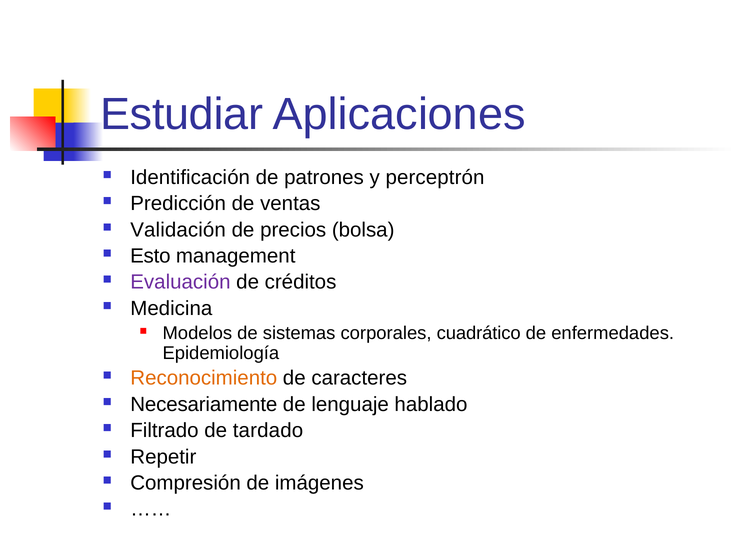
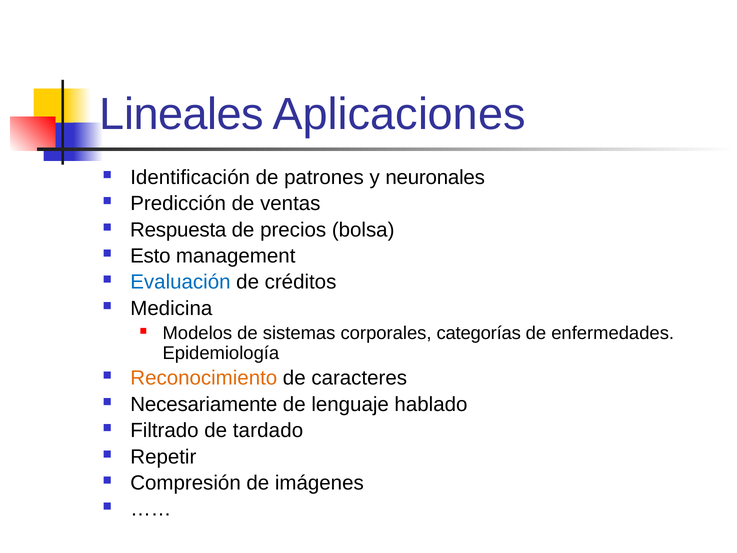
Estudiar: Estudiar -> Lineales
perceptrón: perceptrón -> neuronales
Validación: Validación -> Respuesta
Evaluación colour: purple -> blue
cuadrático: cuadrático -> categorías
